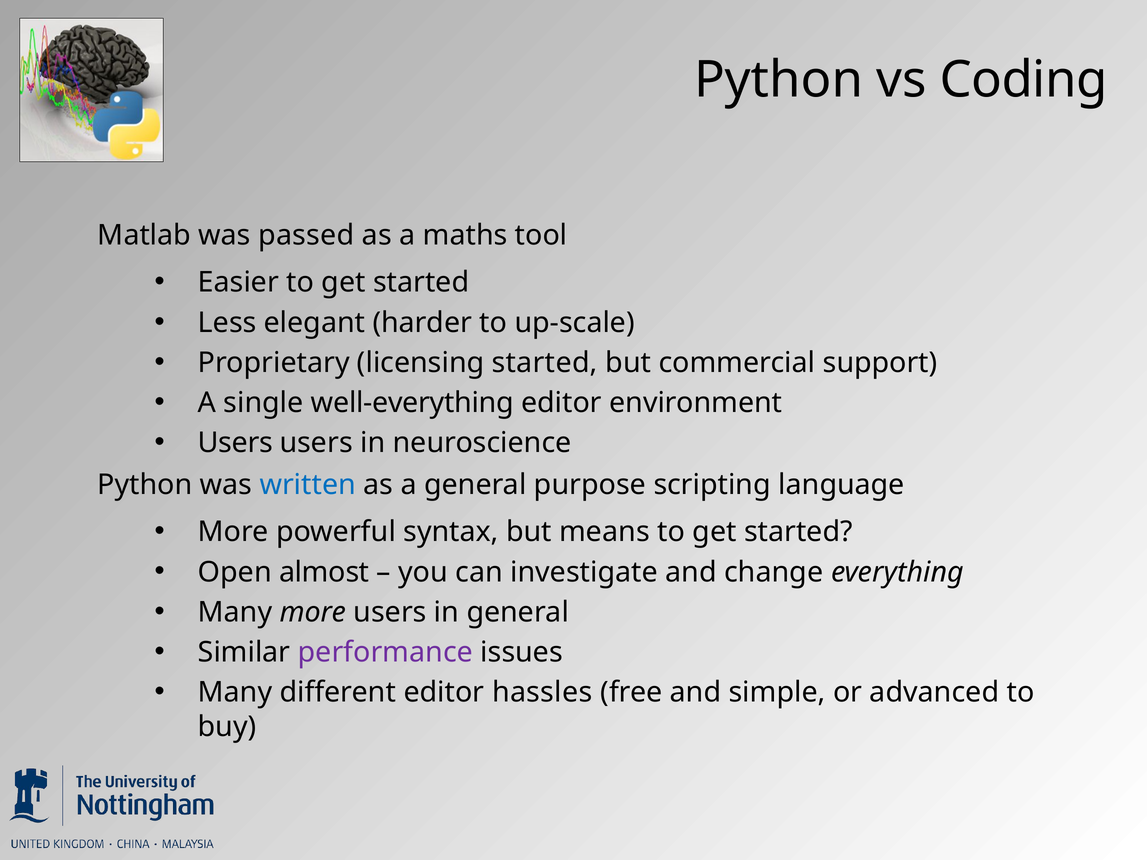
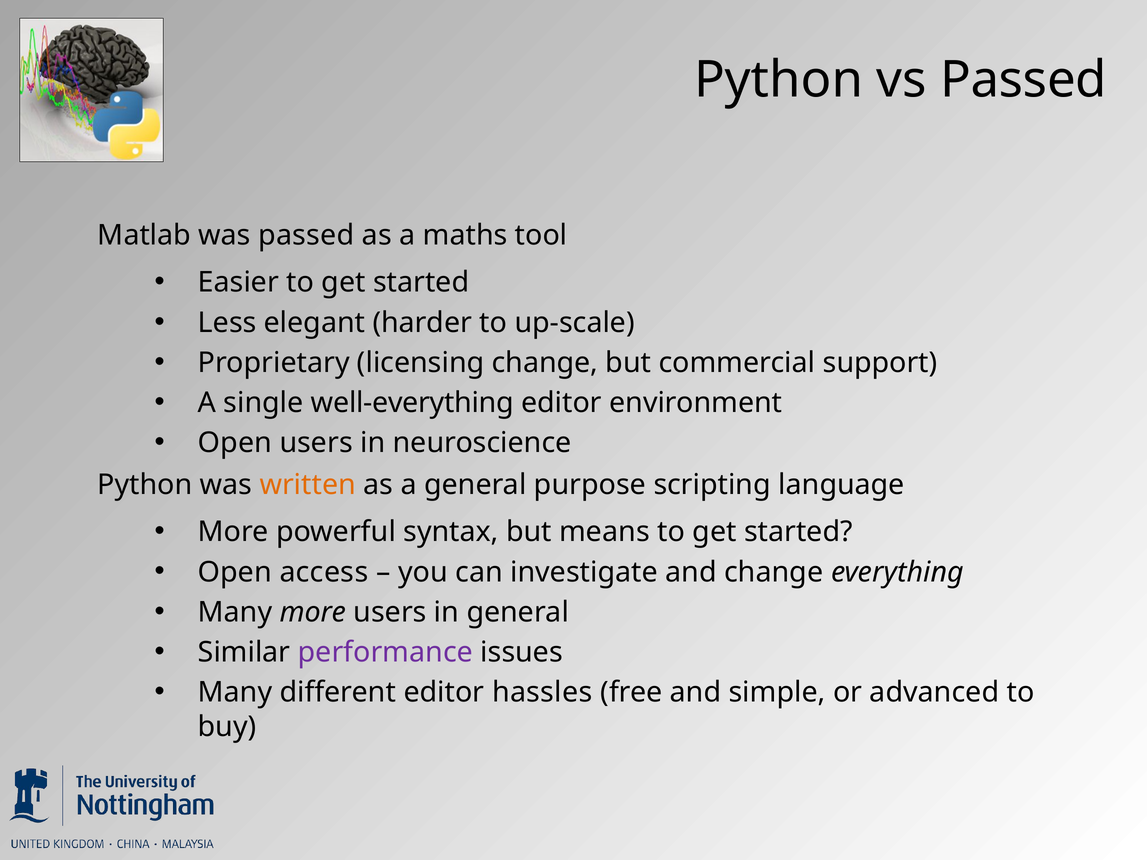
vs Coding: Coding -> Passed
licensing started: started -> change
Users at (235, 443): Users -> Open
written colour: blue -> orange
almost: almost -> access
